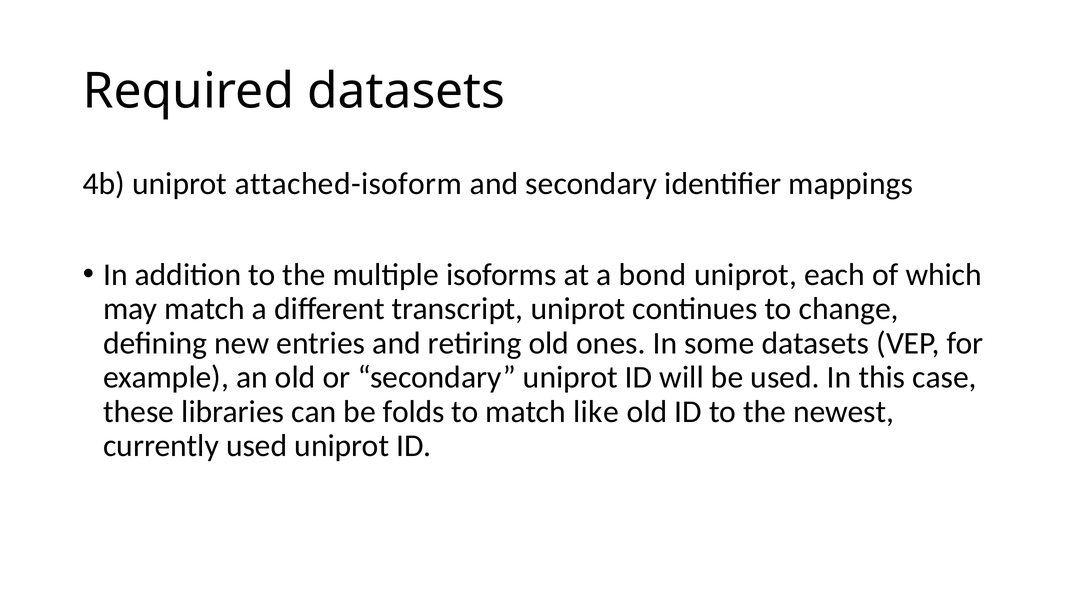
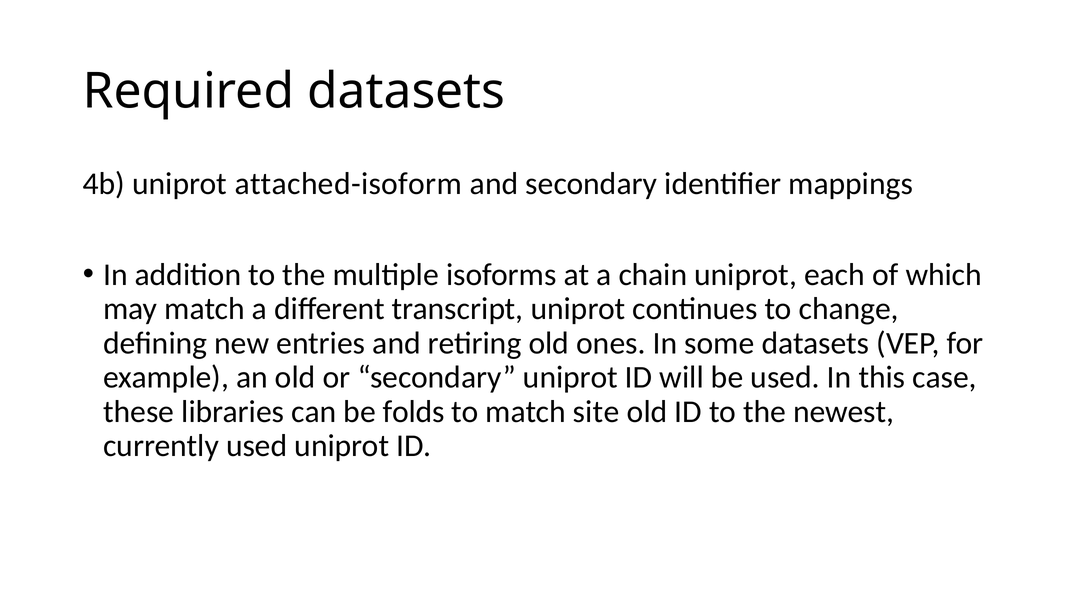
bond: bond -> chain
like: like -> site
